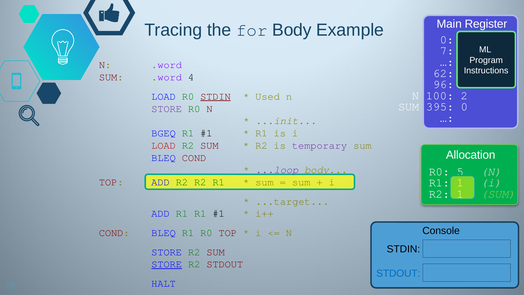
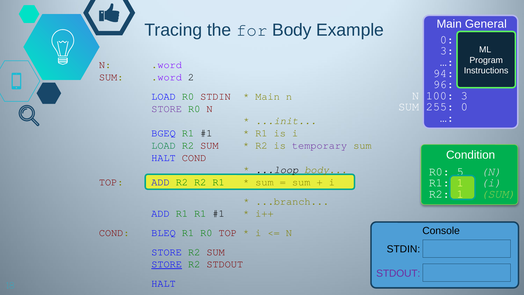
Register: Register -> General
7 at (447, 51): 7 -> 3
62: 62 -> 94
4: 4 -> 2
100 2: 2 -> 3
STDIN at (215, 96) underline: present -> none
Used at (268, 96): Used -> Main
395: 395 -> 255
LOAD at (164, 145) colour: red -> green
Allocation: Allocation -> Condition
BLEQ at (164, 158): BLEQ -> HALT
...loop colour: purple -> black
...target: ...target -> ...branch
STDOUT at (398, 273) colour: blue -> purple
